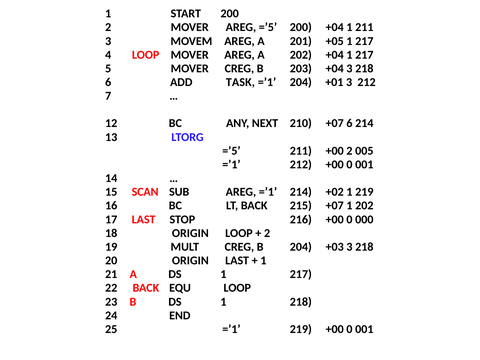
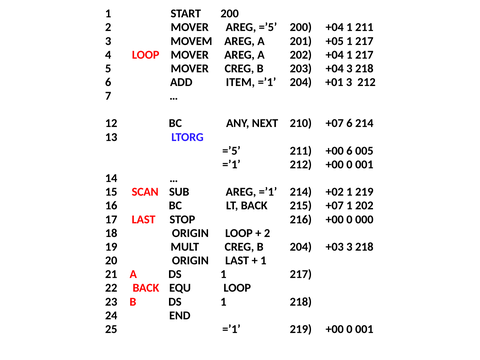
TASK: TASK -> ITEM
+00 2: 2 -> 6
